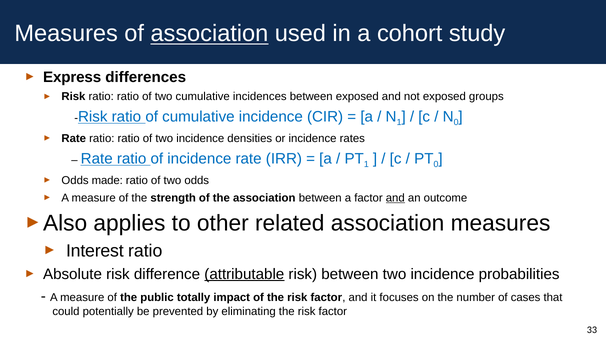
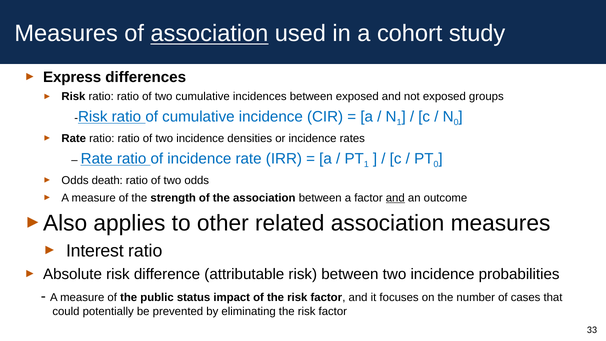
made: made -> death
attributable underline: present -> none
totally: totally -> status
